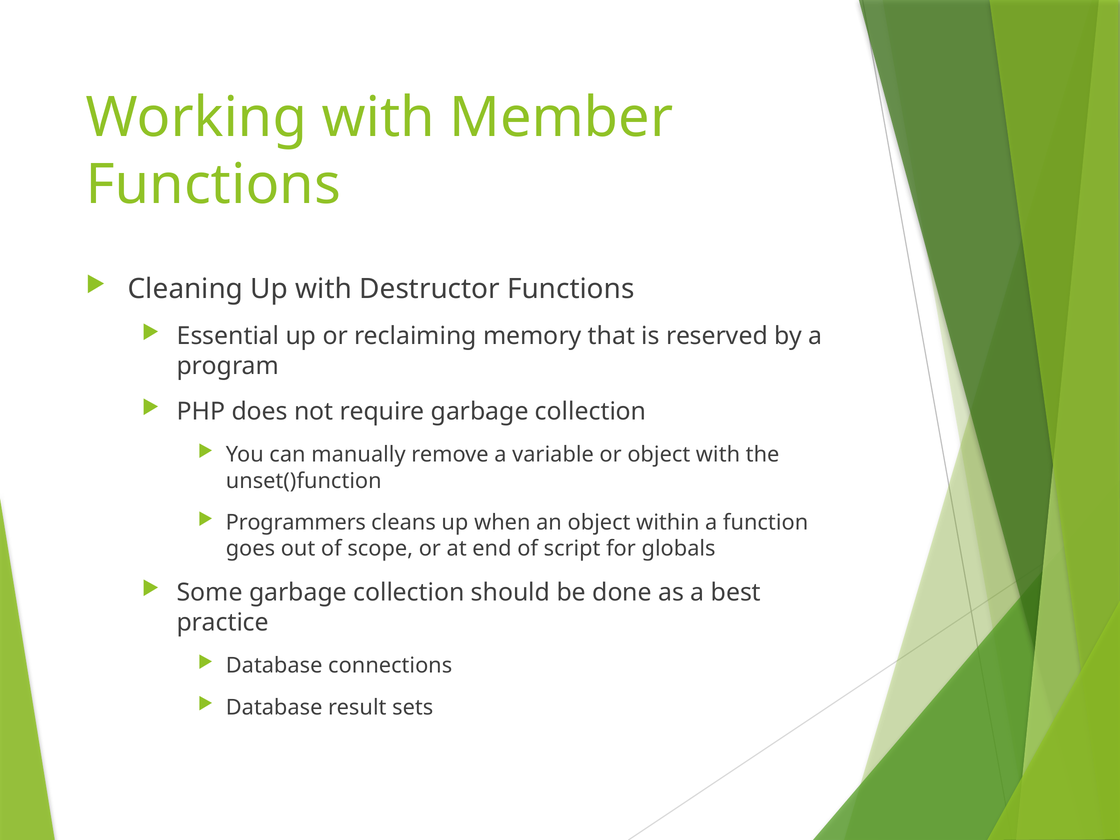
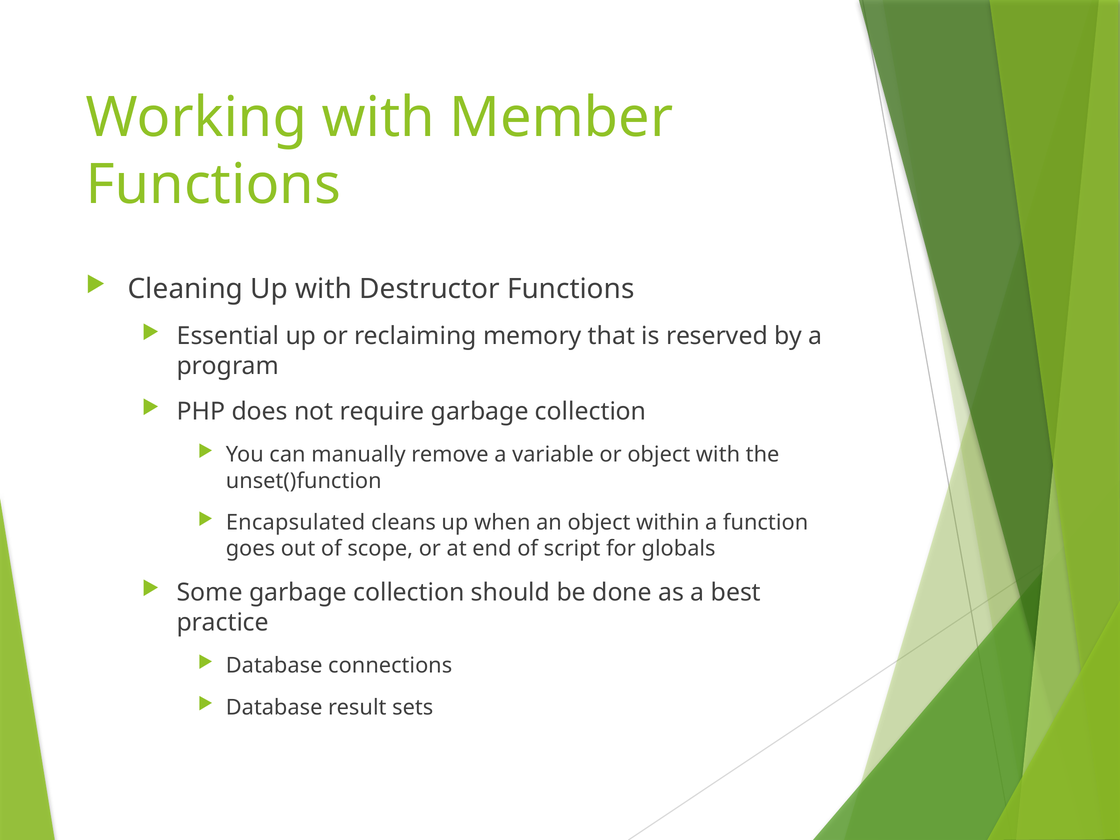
Programmers: Programmers -> Encapsulated
